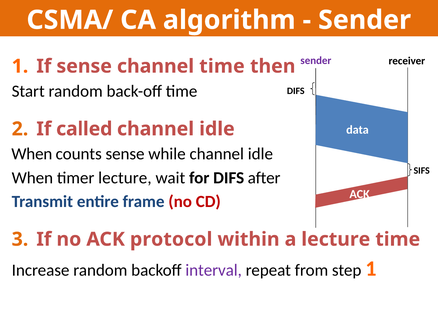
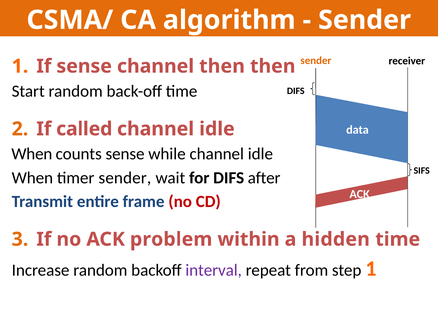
sender at (316, 61) colour: purple -> orange
channel time: time -> then
timer lecture: lecture -> sender
protocol: protocol -> problem
a lecture: lecture -> hidden
